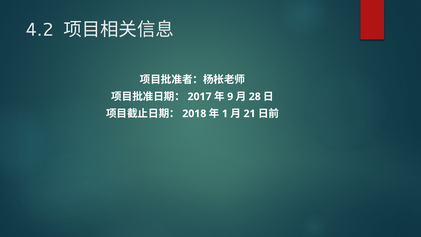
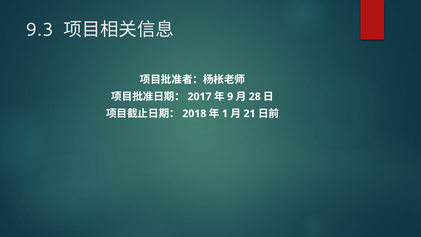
4.2: 4.2 -> 9.3
